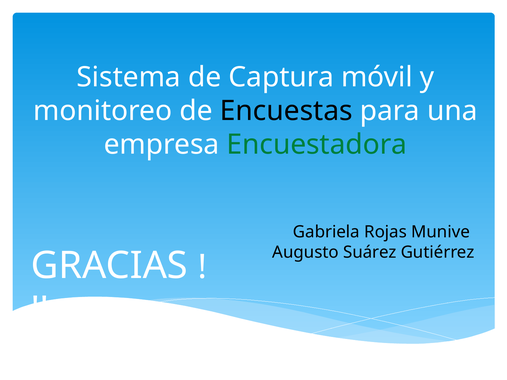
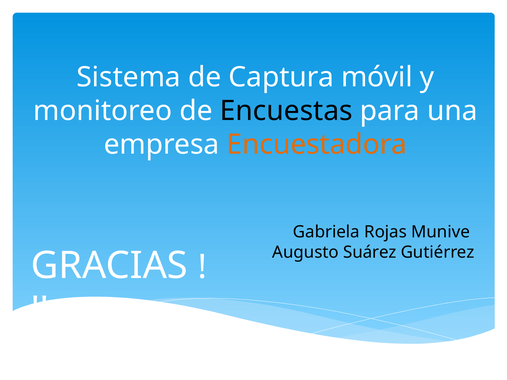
Encuestadora colour: green -> orange
